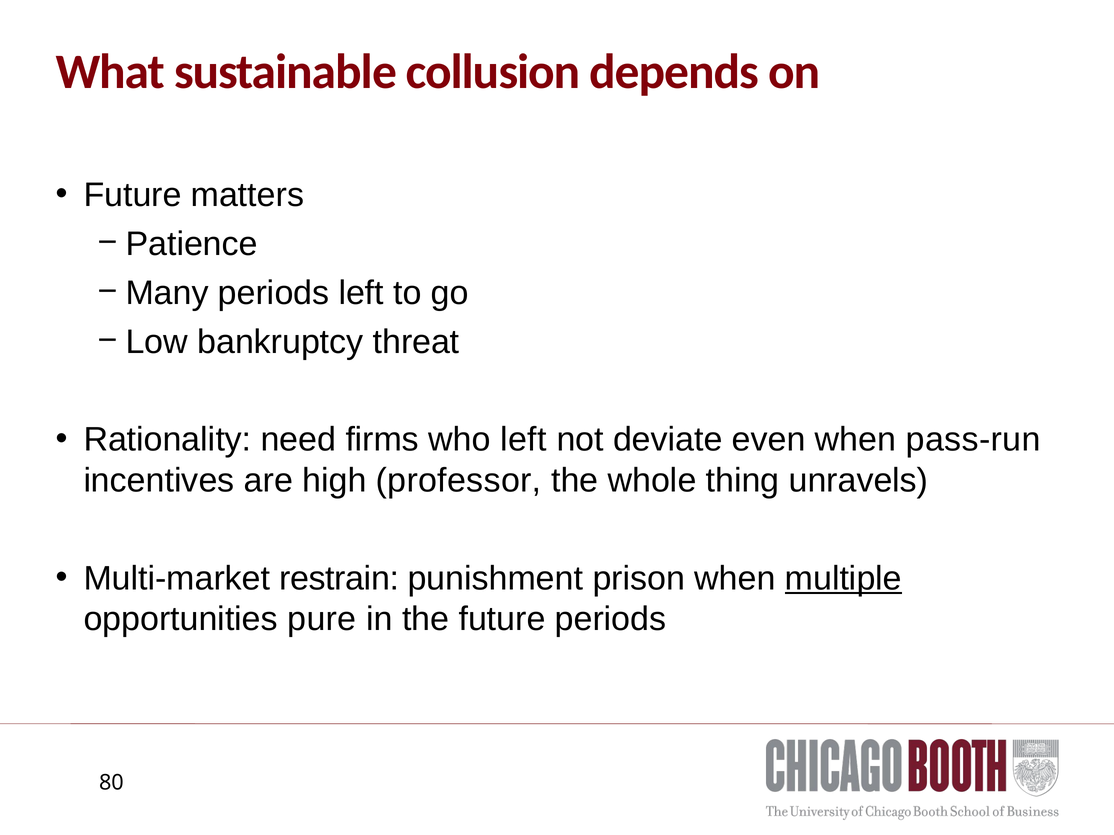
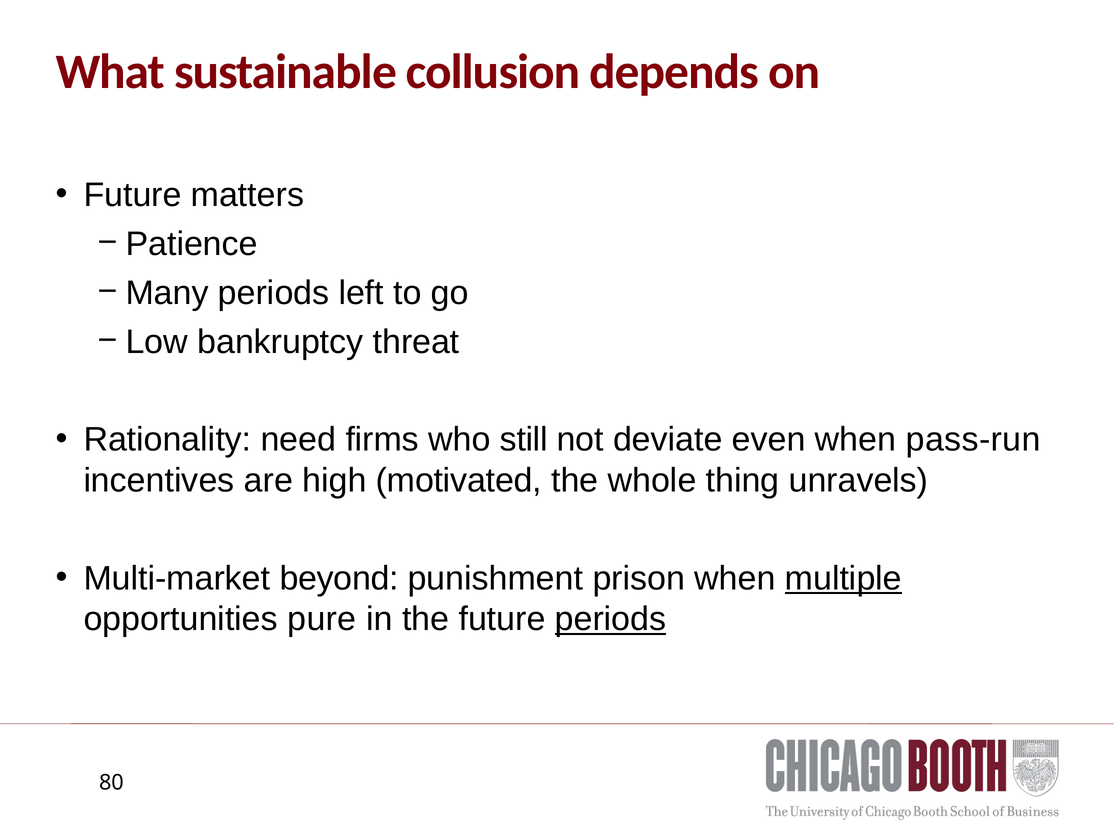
who left: left -> still
professor: professor -> motivated
restrain: restrain -> beyond
periods at (610, 620) underline: none -> present
